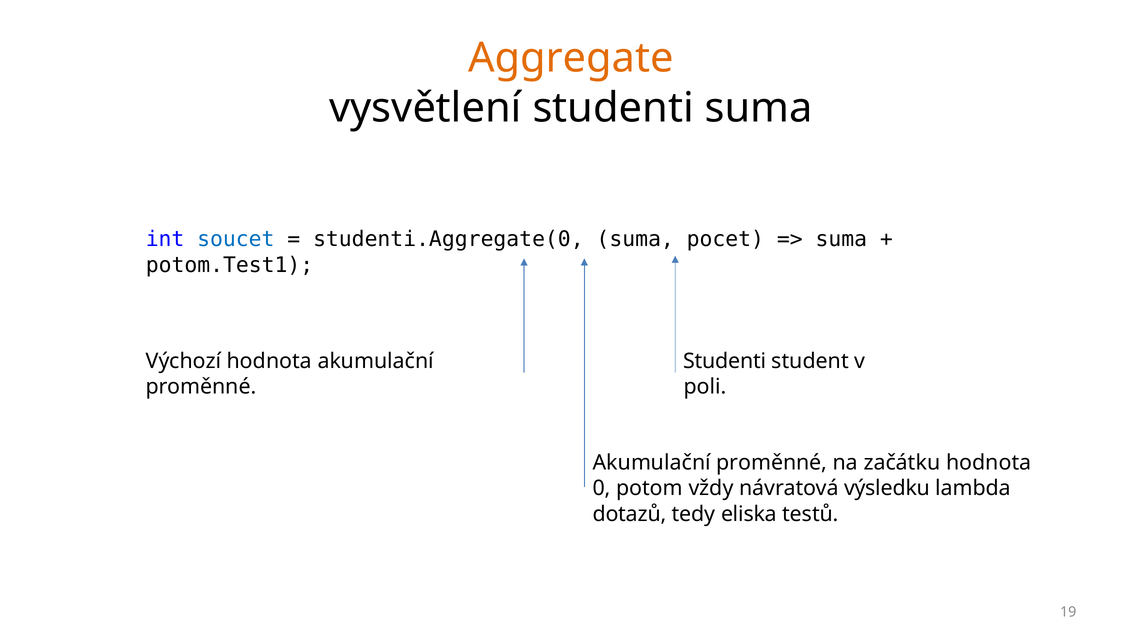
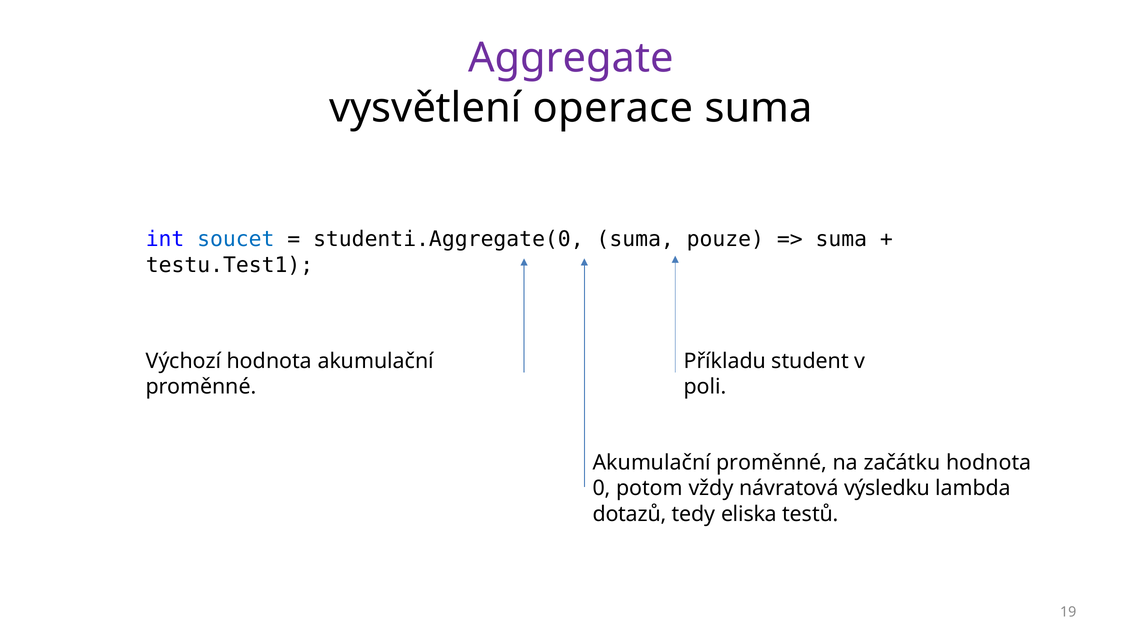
Aggregate colour: orange -> purple
vysvětlení studenti: studenti -> operace
pocet: pocet -> pouze
potom.Test1: potom.Test1 -> testu.Test1
Studenti at (725, 361): Studenti -> Příkladu
